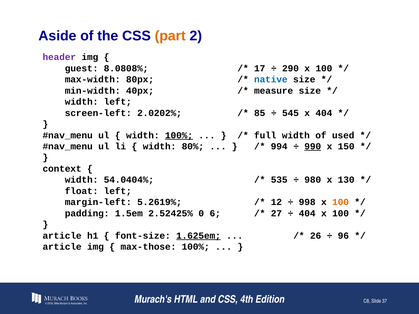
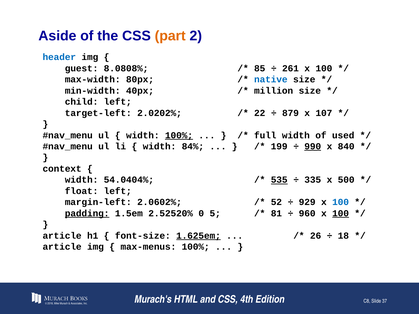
header colour: purple -> blue
17: 17 -> 85
290: 290 -> 261
measure: measure -> million
width at (82, 102): width -> child
screen-left: screen-left -> target-left
85: 85 -> 22
545: 545 -> 879
x 404: 404 -> 107
80%: 80% -> 84%
994: 994 -> 199
150: 150 -> 840
535 underline: none -> present
980: 980 -> 335
130: 130 -> 500
5.2619%: 5.2619% -> 2.0602%
12: 12 -> 52
998: 998 -> 929
100 at (341, 202) colour: orange -> blue
padding underline: none -> present
2.52425%: 2.52425% -> 2.52520%
6: 6 -> 5
27: 27 -> 81
404 at (307, 214): 404 -> 960
100 at (341, 214) underline: none -> present
96: 96 -> 18
max-those: max-those -> max-menus
